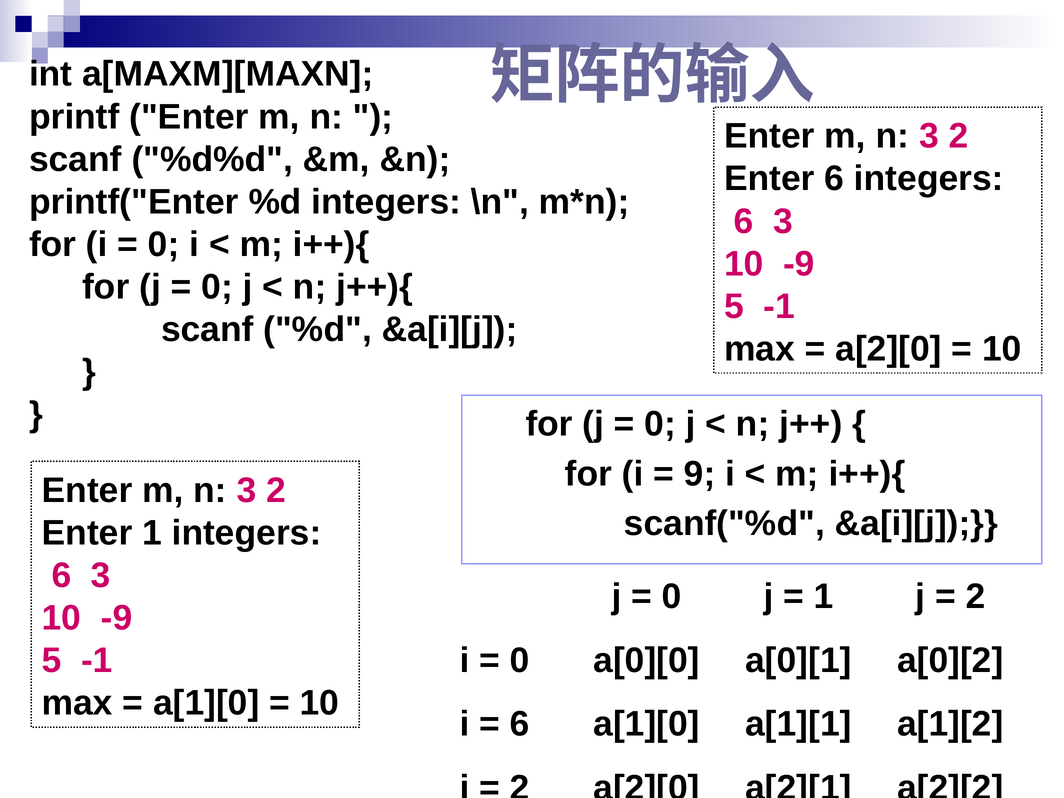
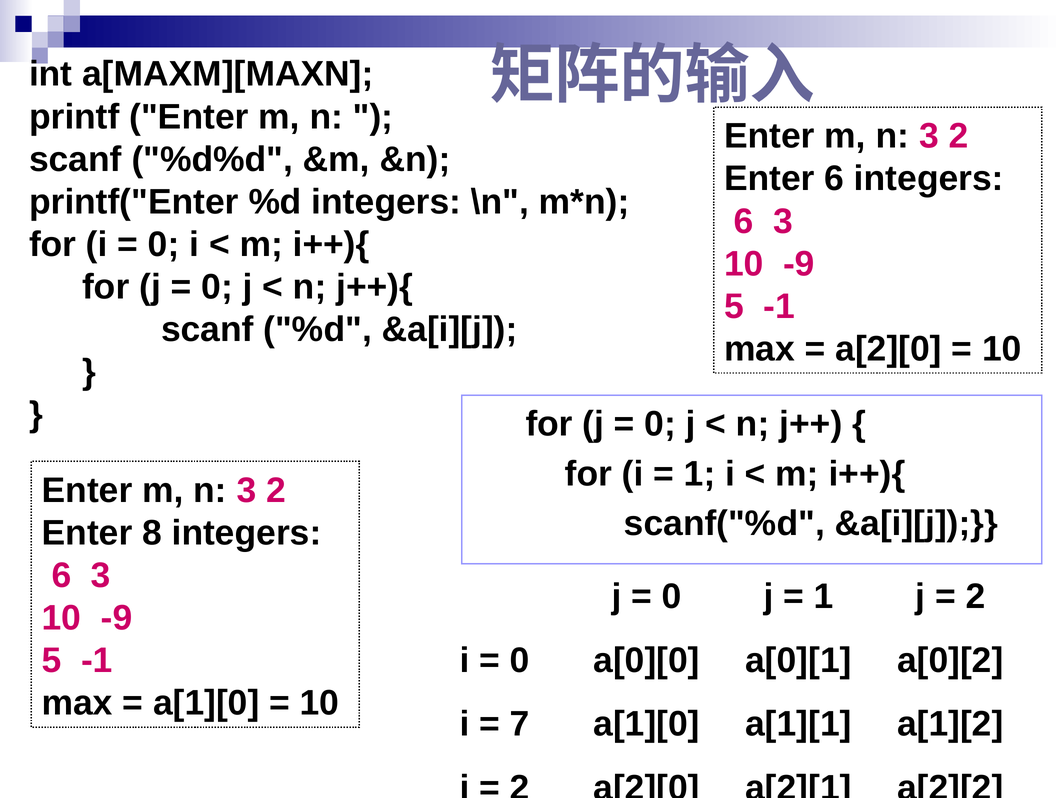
9 at (700, 474): 9 -> 1
Enter 1: 1 -> 8
6 at (520, 724): 6 -> 7
